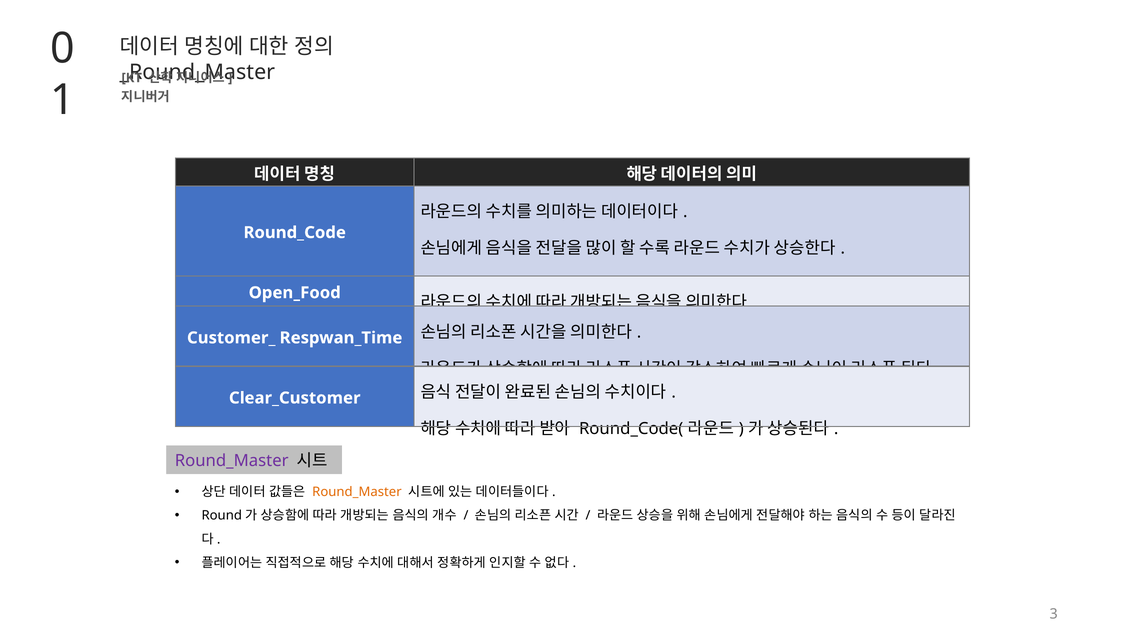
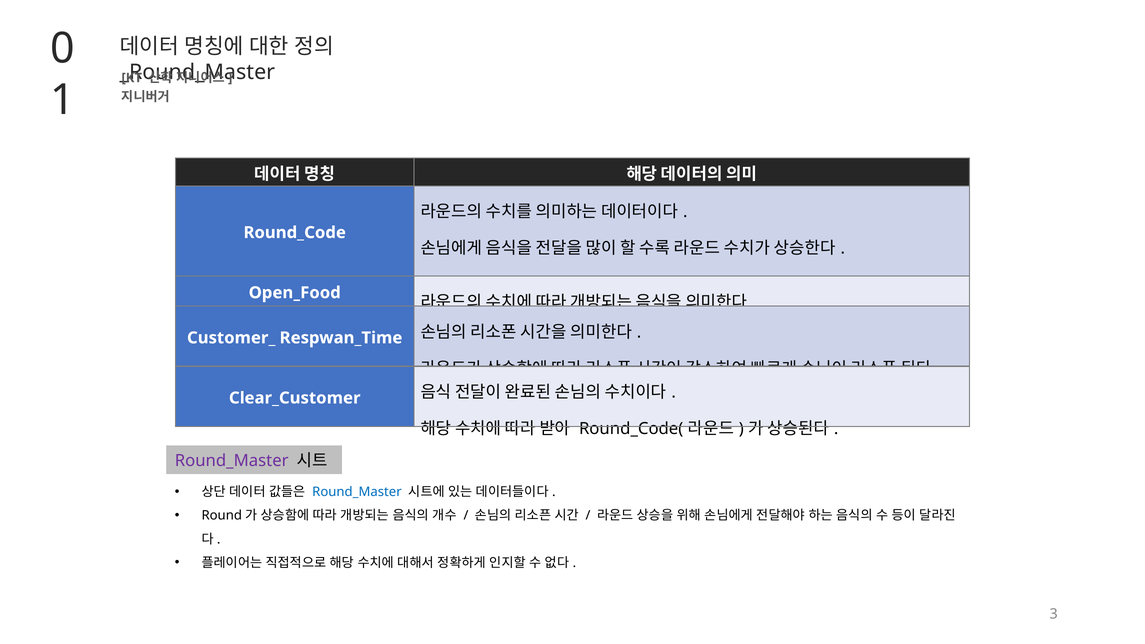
Round_Master at (357, 492) colour: orange -> blue
